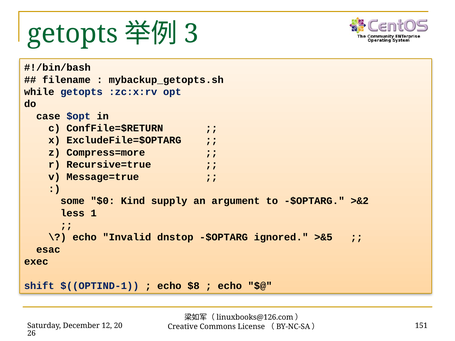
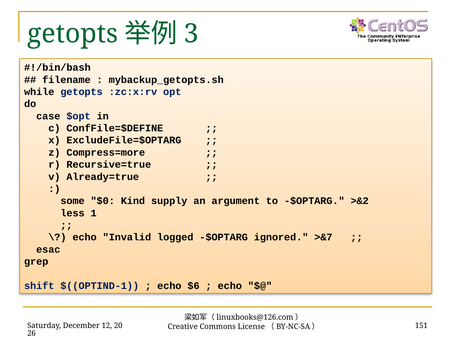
ConfFile=$RETURN: ConfFile=$RETURN -> ConfFile=$DEFINE
Message=true: Message=true -> Already=true
dnstop: dnstop -> logged
>&5: >&5 -> >&7
exec: exec -> grep
$8: $8 -> $6
